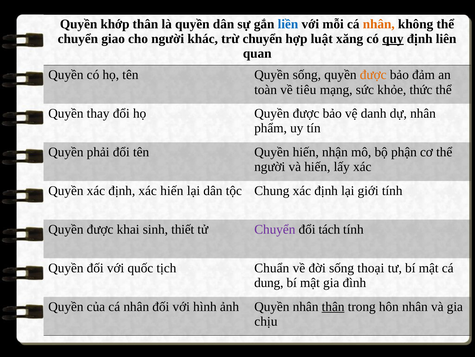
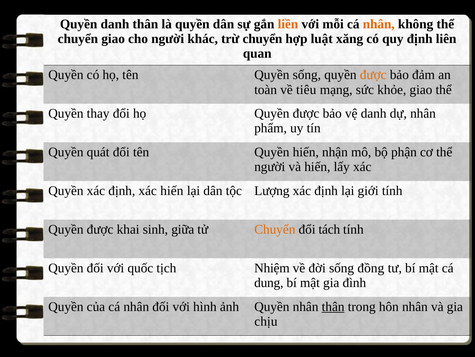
Quyền khớp: khớp -> danh
liền colour: blue -> orange
quy underline: present -> none
khỏe thức: thức -> giao
phải: phải -> quát
Chung: Chung -> Lượng
thiết: thiết -> giữa
Chuyển at (275, 229) colour: purple -> orange
Chuẩn: Chuẩn -> Nhiệm
thoại: thoại -> đồng
